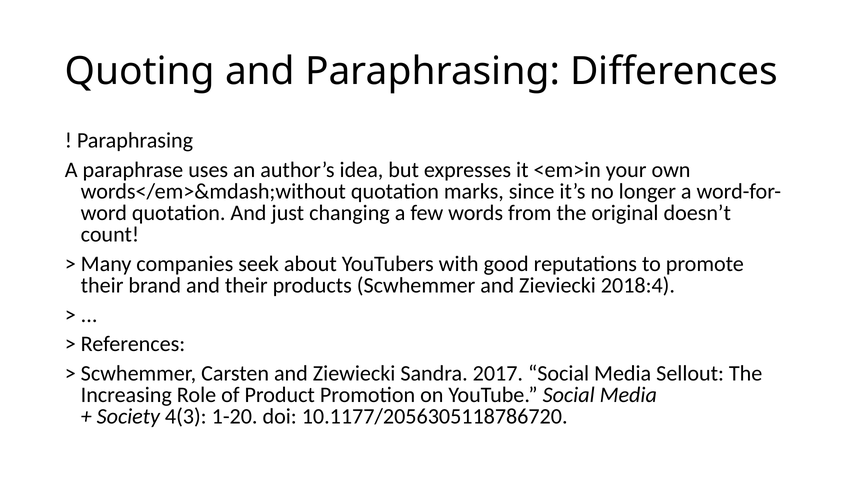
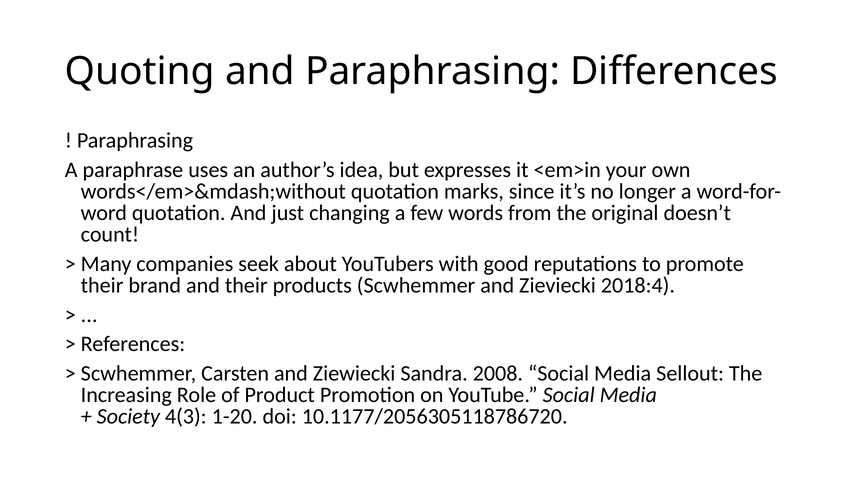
2017: 2017 -> 2008
